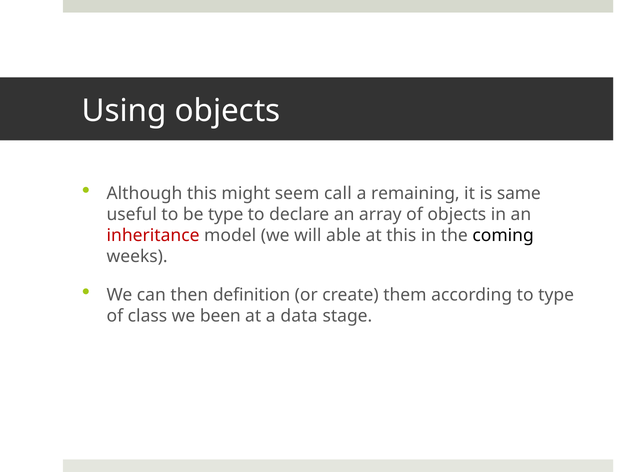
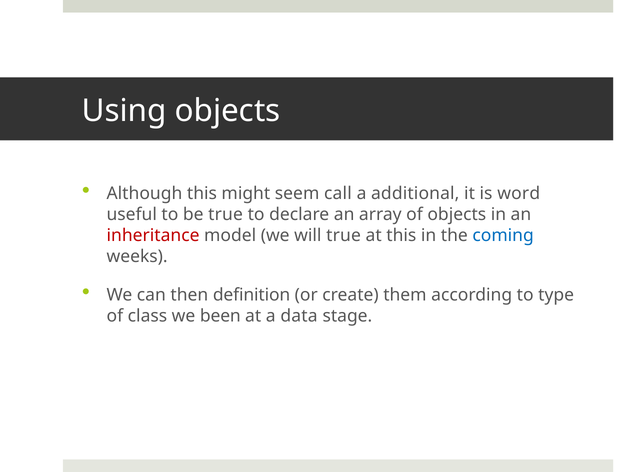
remaining: remaining -> additional
same: same -> word
be type: type -> true
will able: able -> true
coming colour: black -> blue
